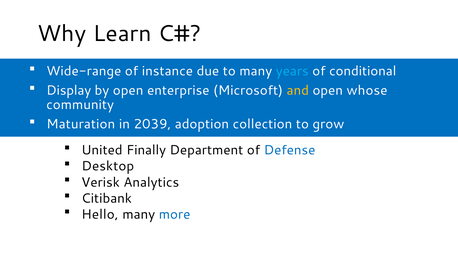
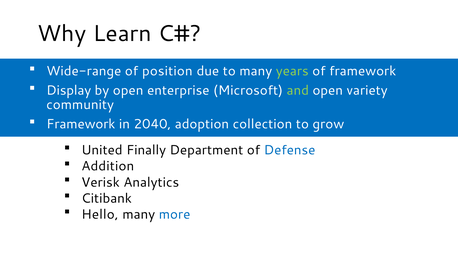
instance: instance -> position
years colour: light blue -> light green
of conditional: conditional -> framework
and colour: yellow -> light green
whose: whose -> variety
Maturation at (81, 124): Maturation -> Framework
2039: 2039 -> 2040
Desktop: Desktop -> Addition
